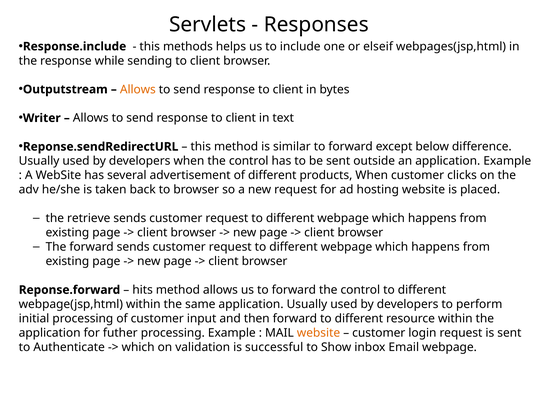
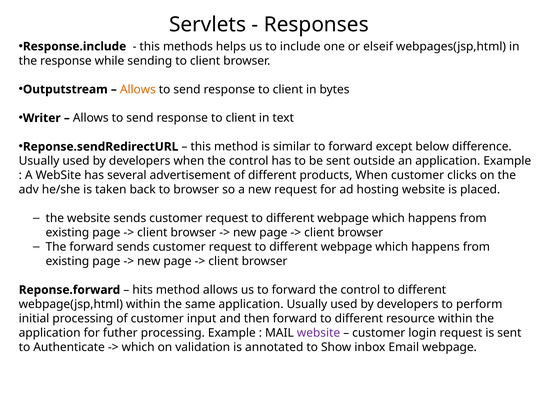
the retrieve: retrieve -> website
website at (319, 333) colour: orange -> purple
successful: successful -> annotated
